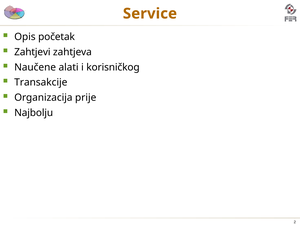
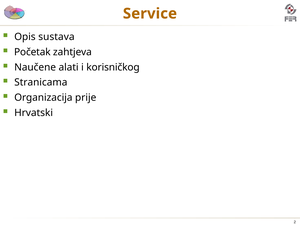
početak: početak -> sustava
Zahtjevi: Zahtjevi -> Početak
Transakcije: Transakcije -> Stranicama
Najbolju: Najbolju -> Hrvatski
